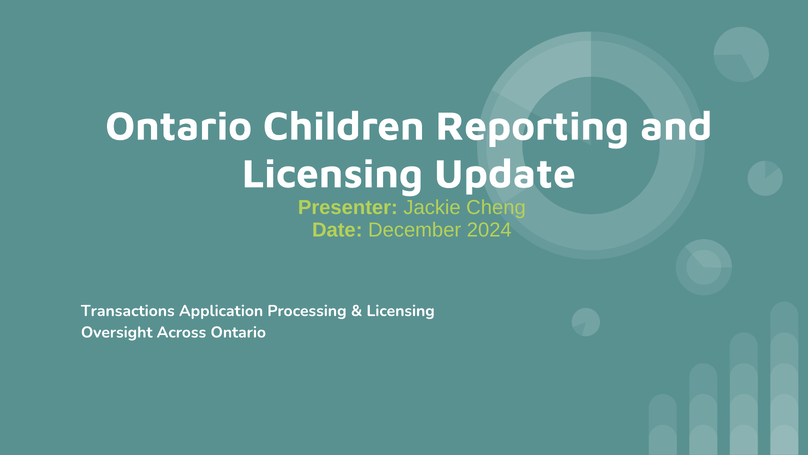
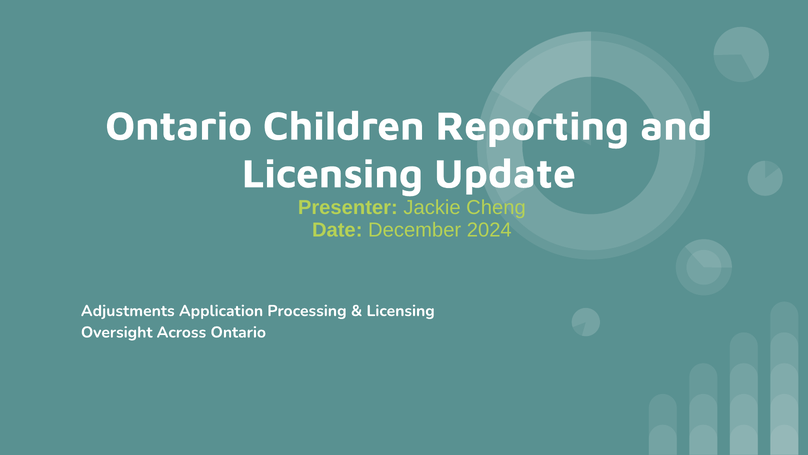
Transactions: Transactions -> Adjustments
